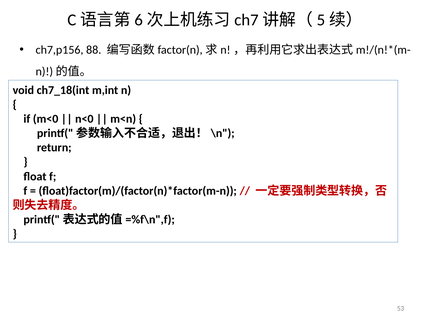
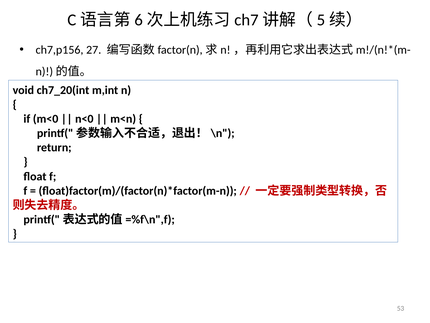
88: 88 -> 27
ch7_18(int: ch7_18(int -> ch7_20(int
